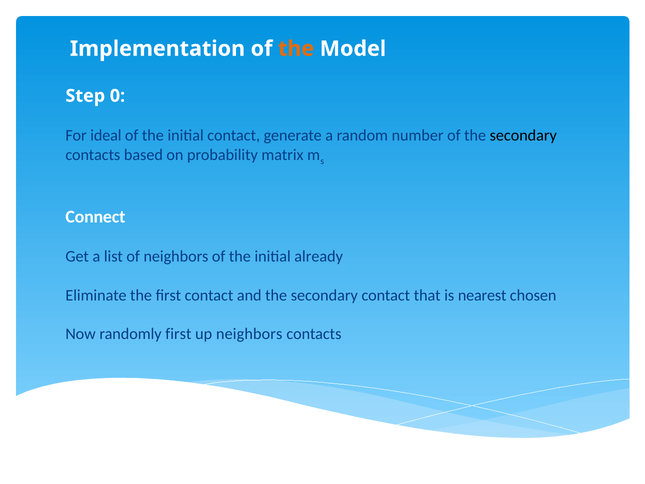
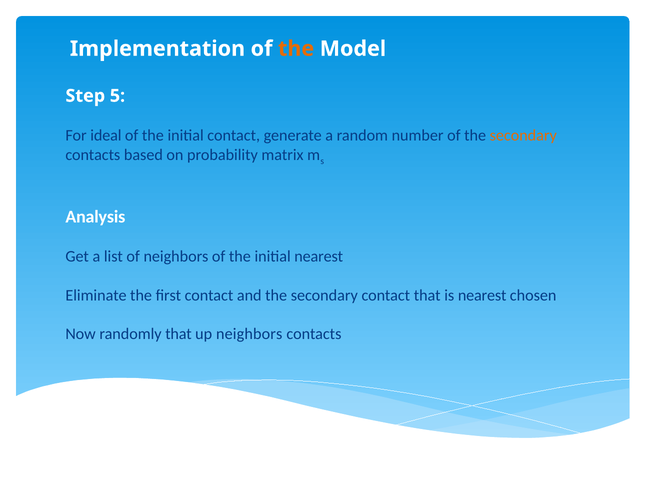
0: 0 -> 5
secondary at (523, 135) colour: black -> orange
Connect: Connect -> Analysis
initial already: already -> nearest
randomly first: first -> that
